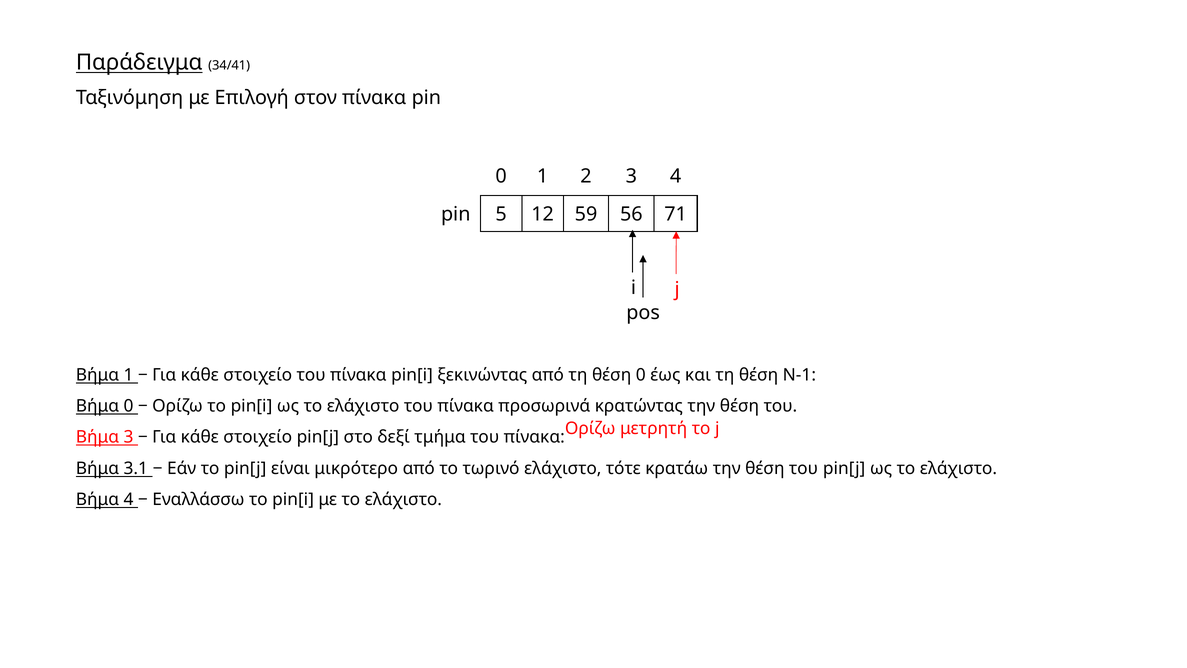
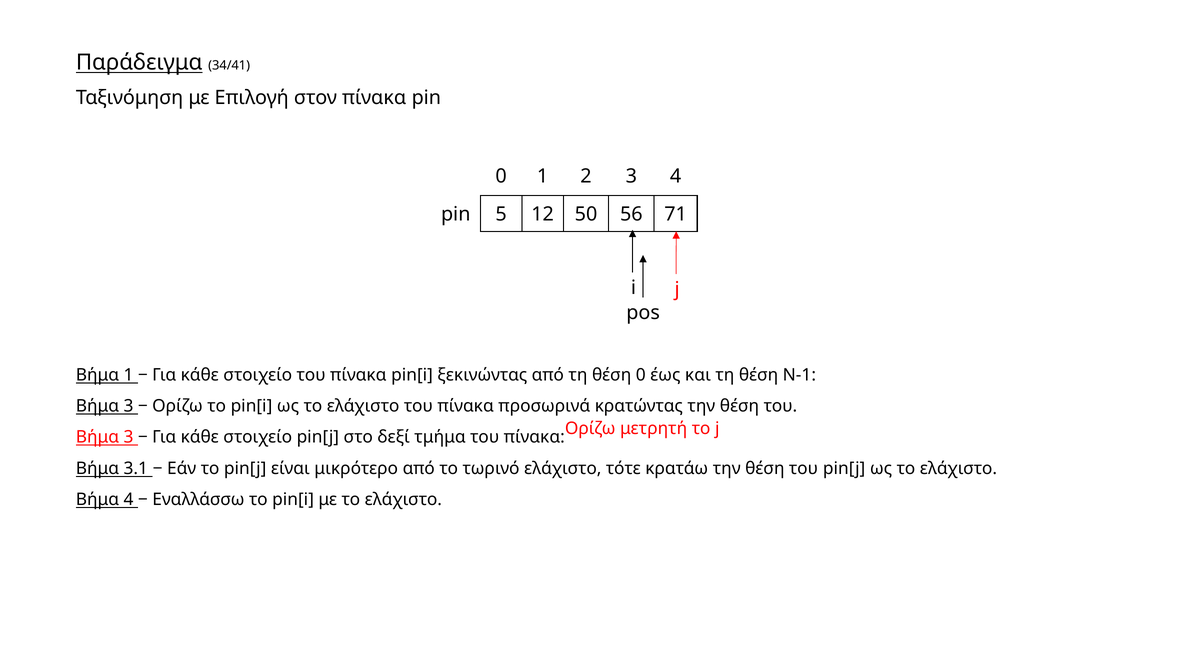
59: 59 -> 50
0 at (128, 406): 0 -> 3
